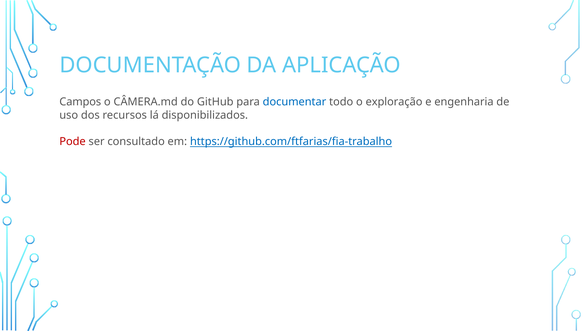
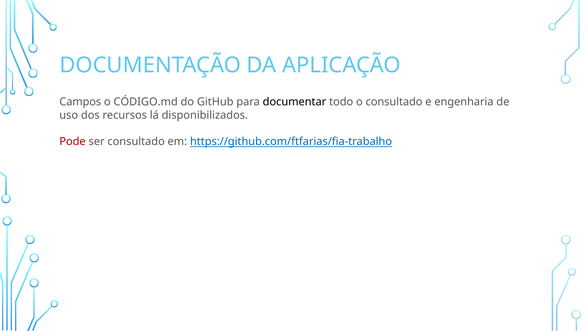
CÂMERA.md: CÂMERA.md -> CÓDIGO.md
documentar colour: blue -> black
o exploração: exploração -> consultado
